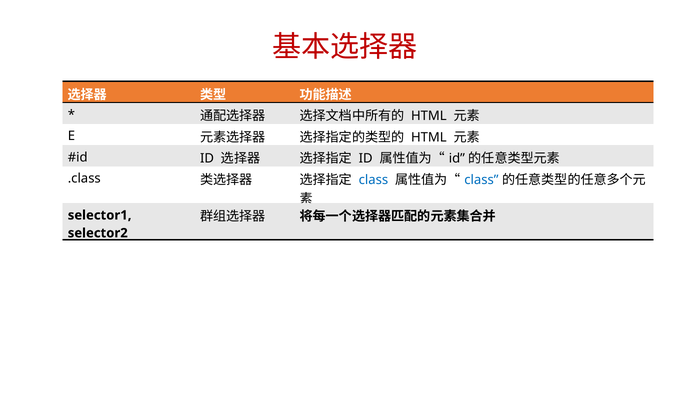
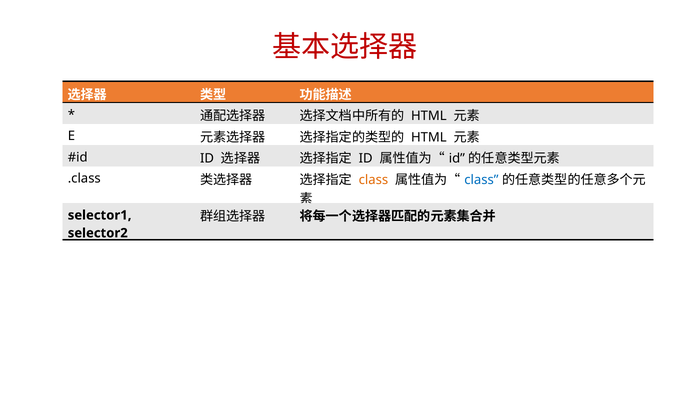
class at (373, 180) colour: blue -> orange
